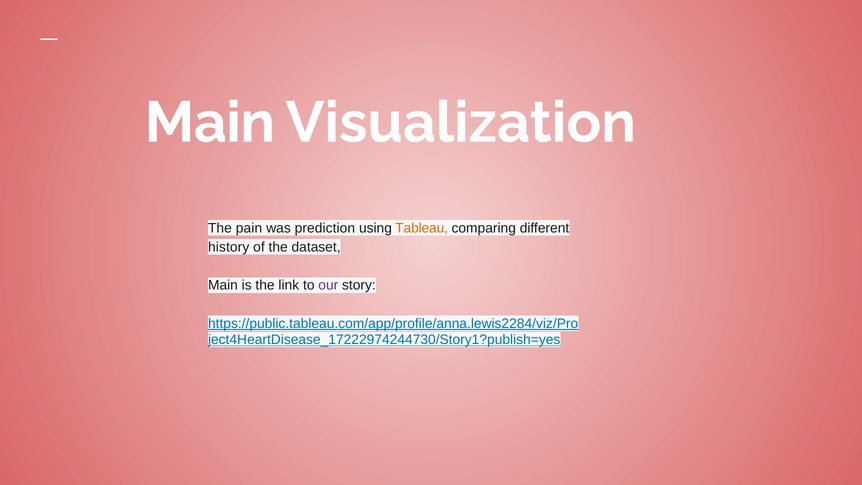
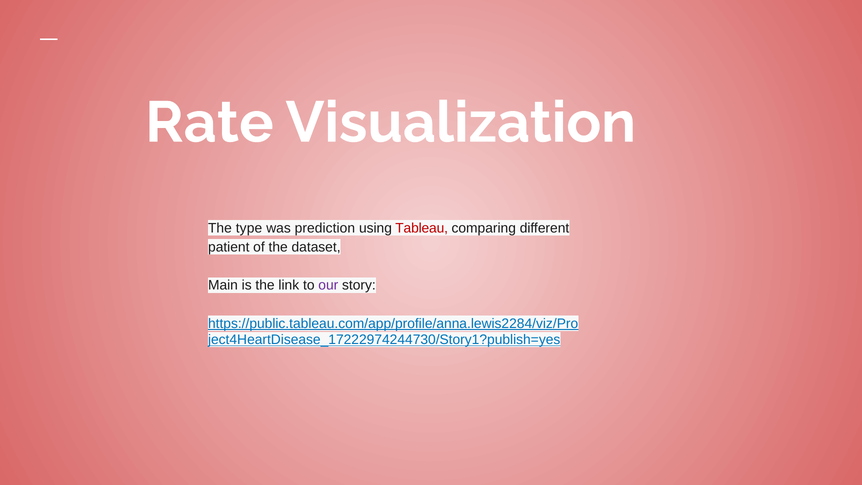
Main at (210, 123): Main -> Rate
pain: pain -> type
Tableau colour: orange -> red
history: history -> patient
